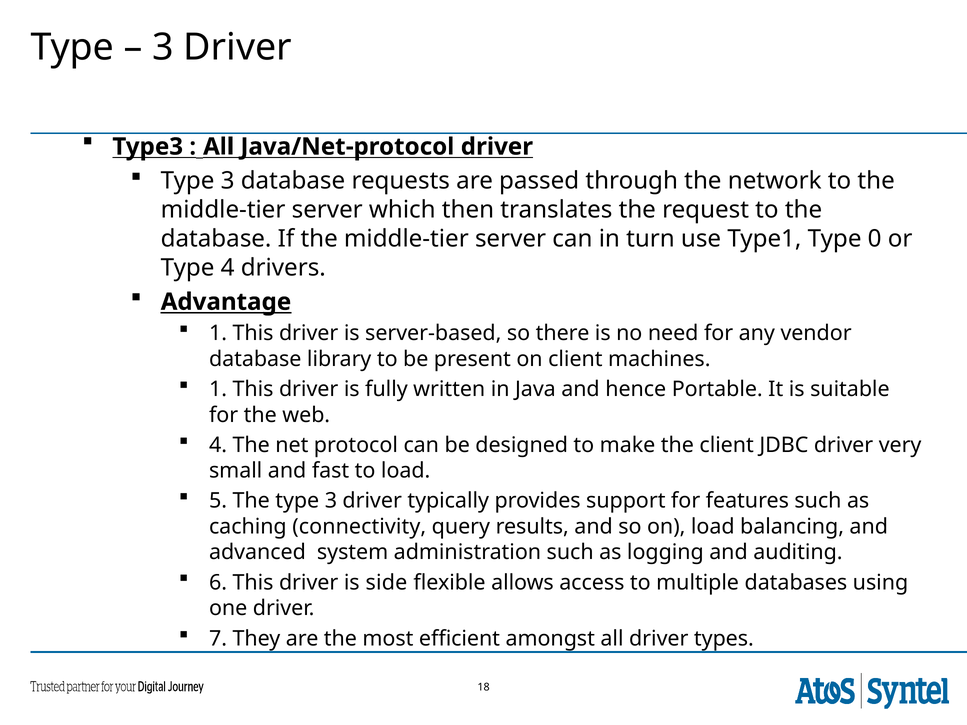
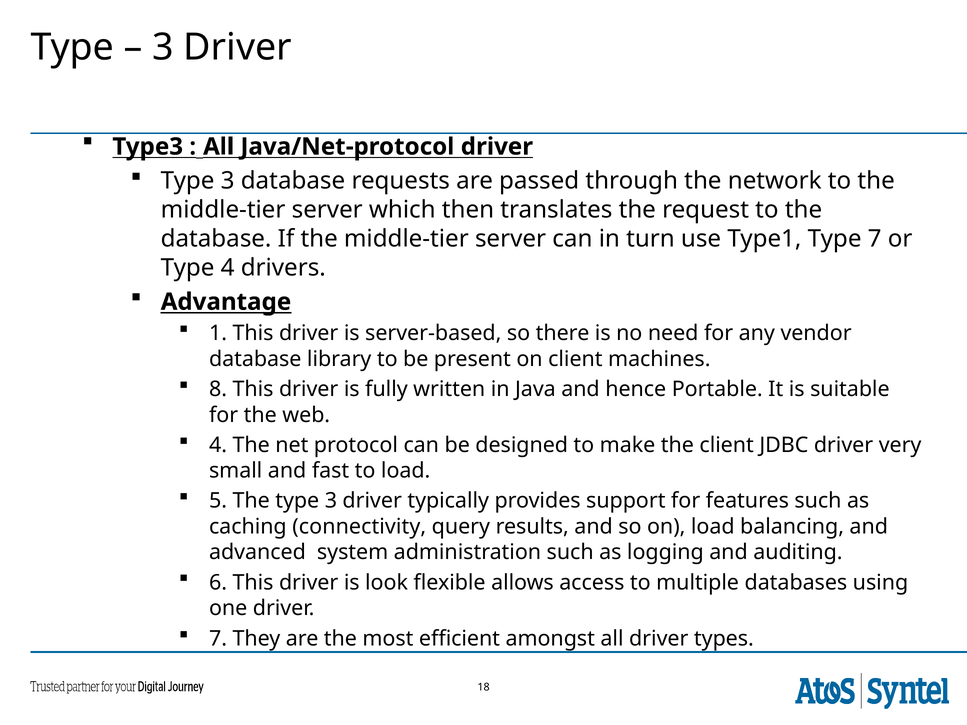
Type 0: 0 -> 7
1 at (218, 389): 1 -> 8
side: side -> look
